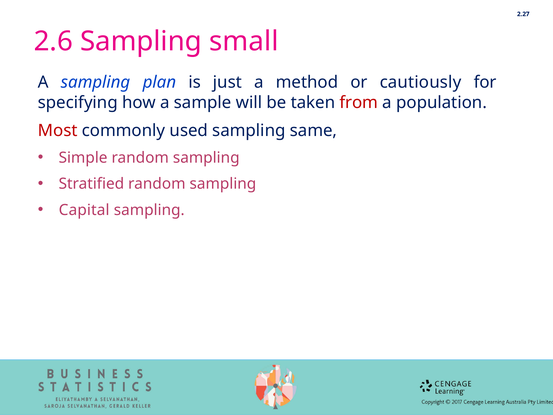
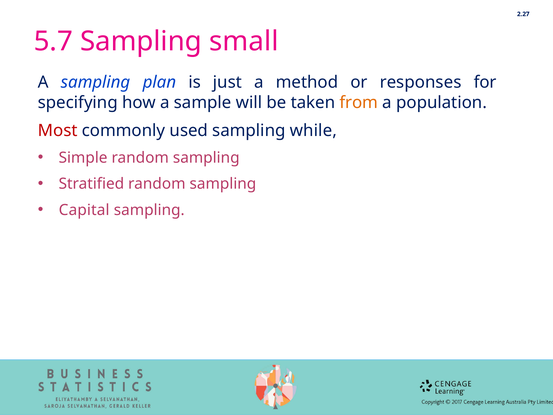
2.6: 2.6 -> 5.7
cautiously: cautiously -> responses
from colour: red -> orange
same: same -> while
